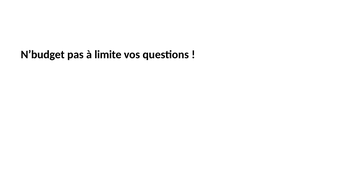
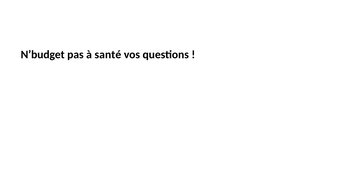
limite: limite -> santé
